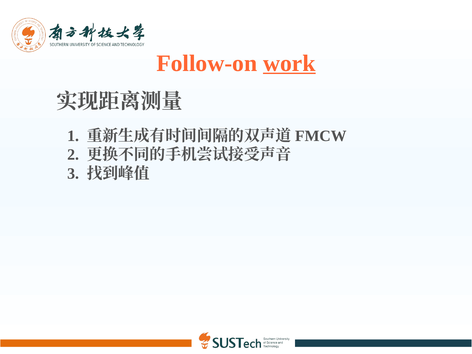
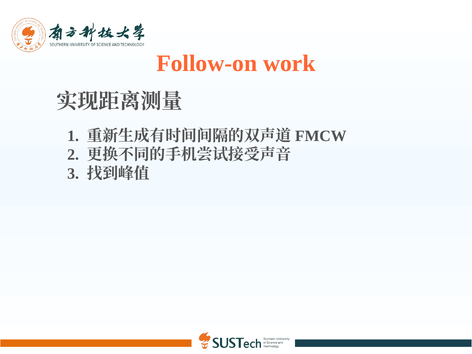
work underline: present -> none
